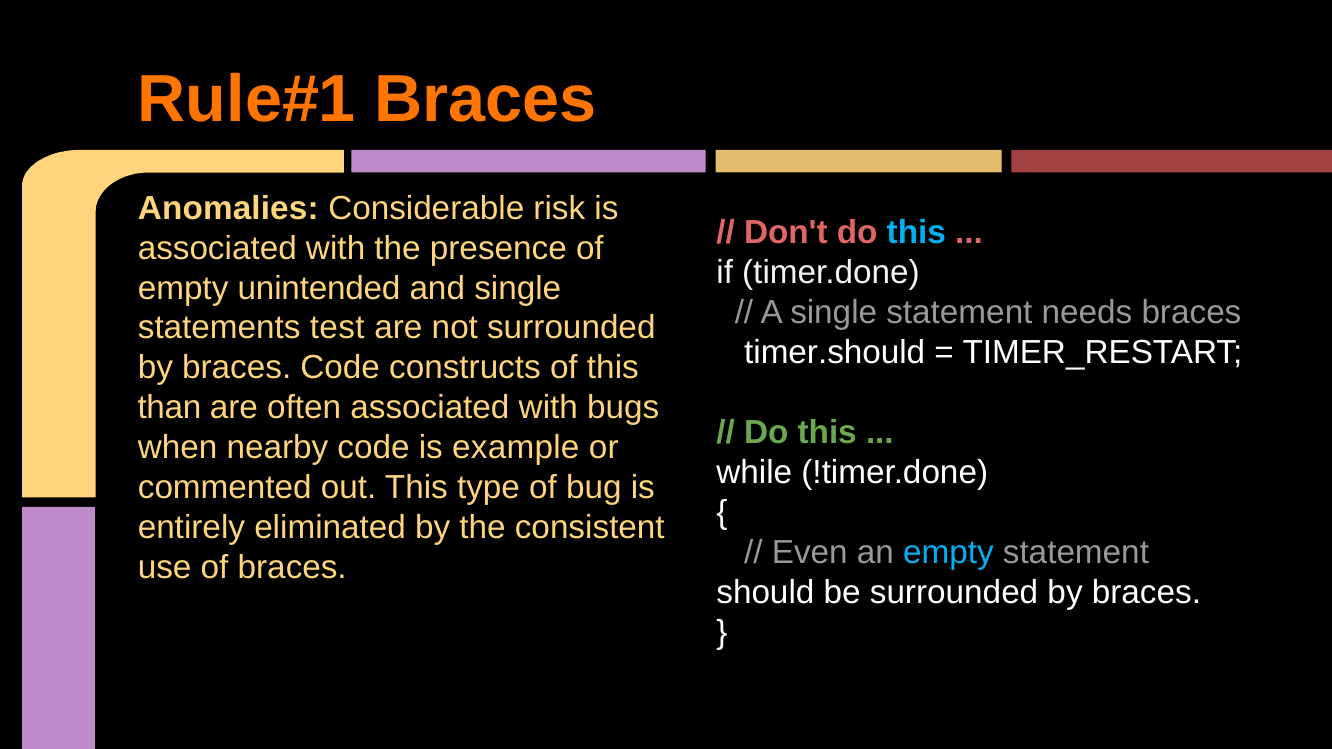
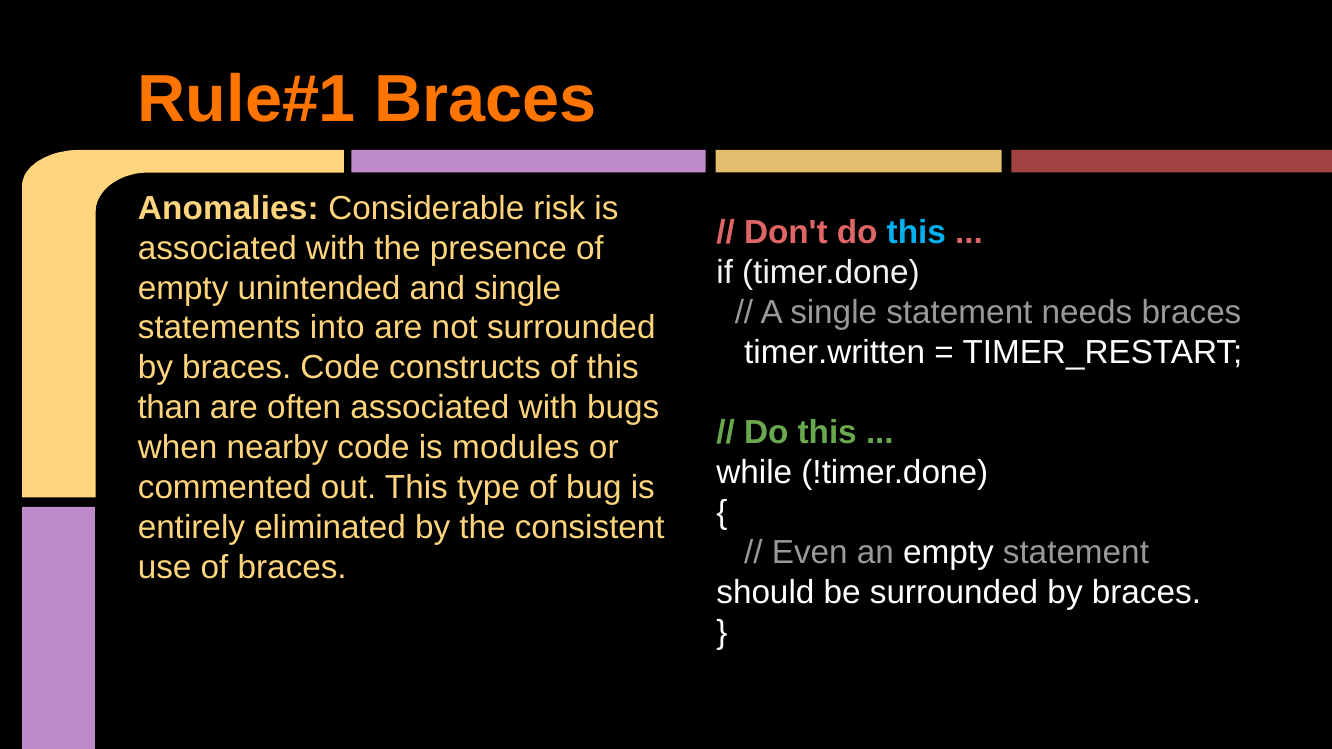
test: test -> into
timer.should: timer.should -> timer.written
example: example -> modules
empty at (948, 552) colour: light blue -> white
